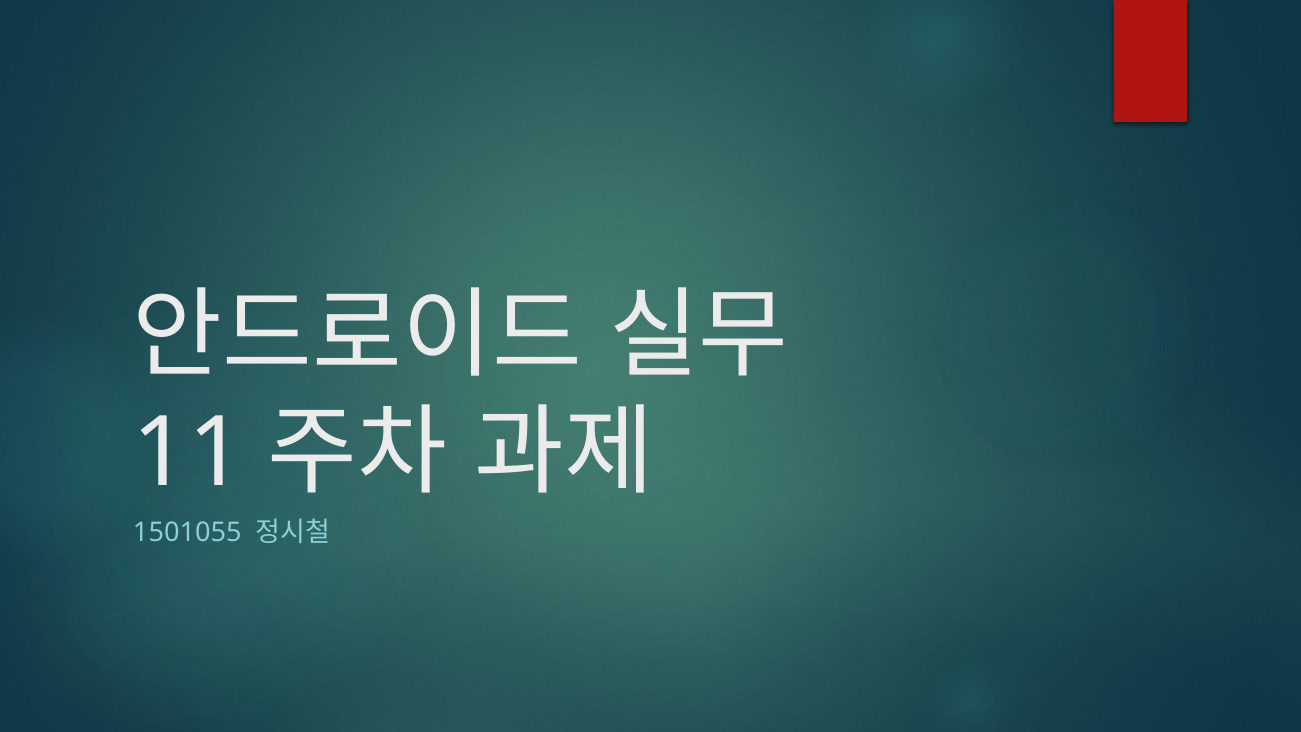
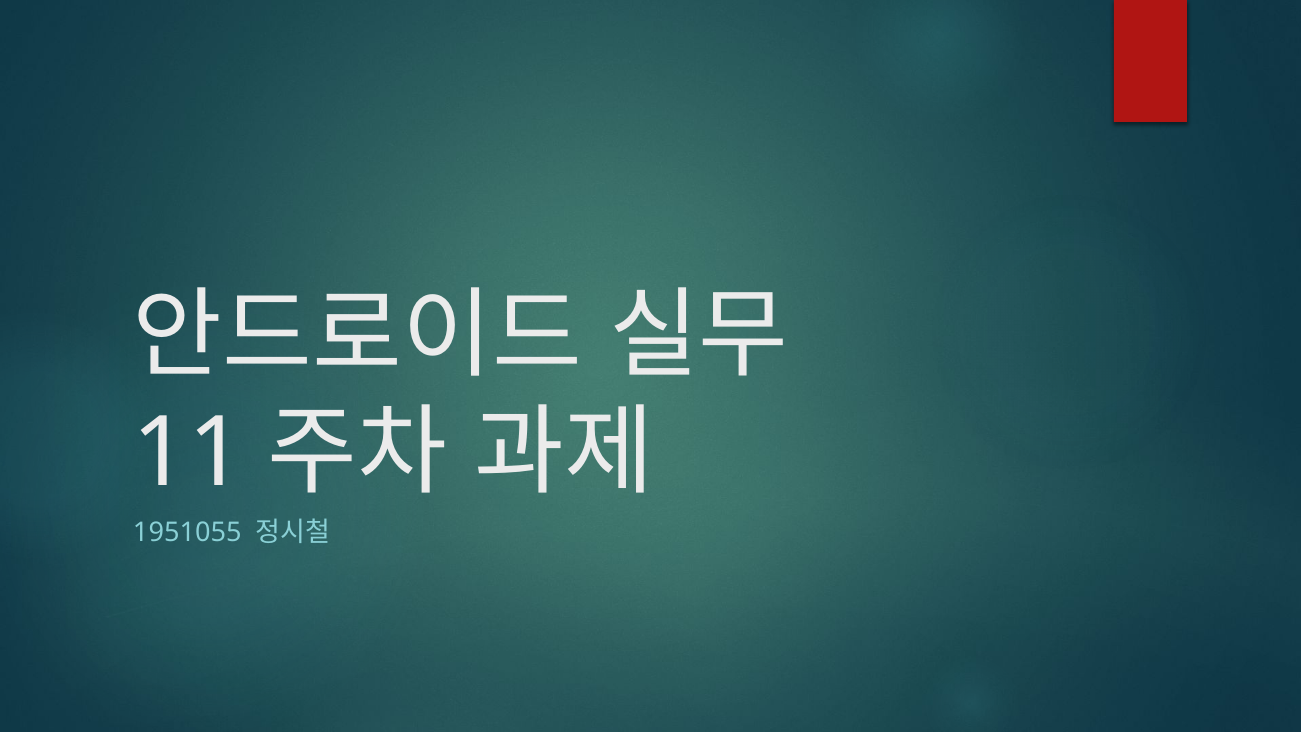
1501055: 1501055 -> 1951055
